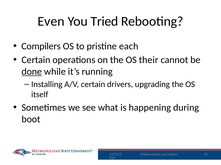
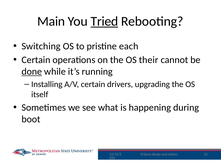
Even: Even -> Main
Tried underline: none -> present
Compilers: Compilers -> Switching
